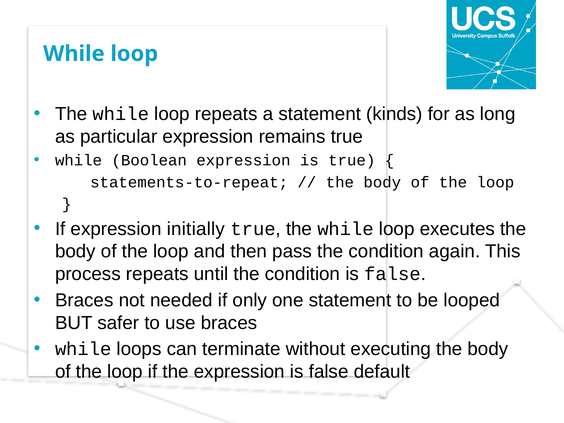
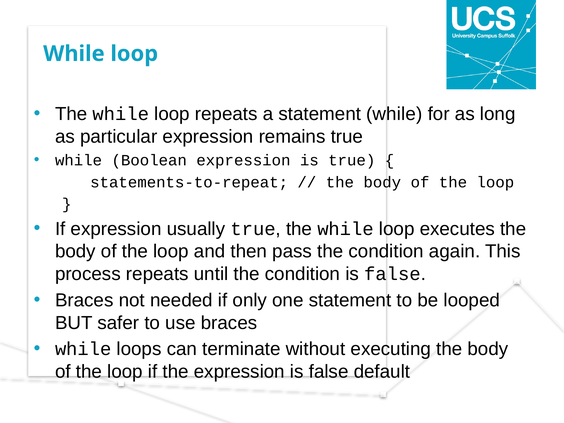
statement kinds: kinds -> while
initially: initially -> usually
